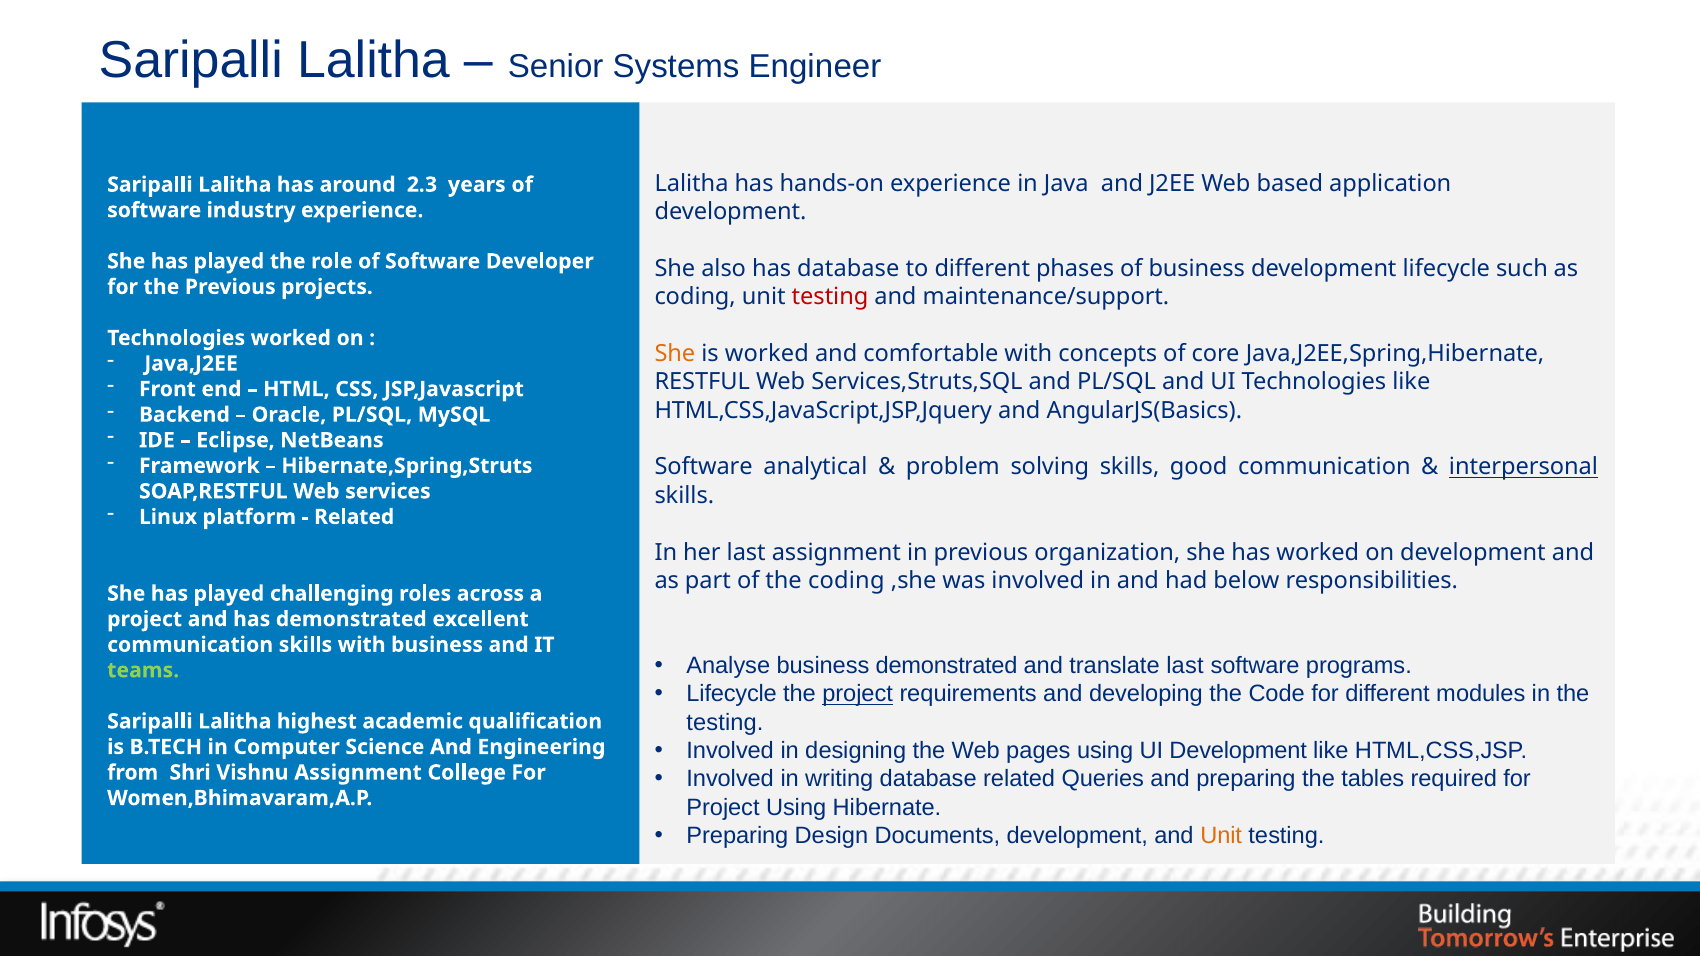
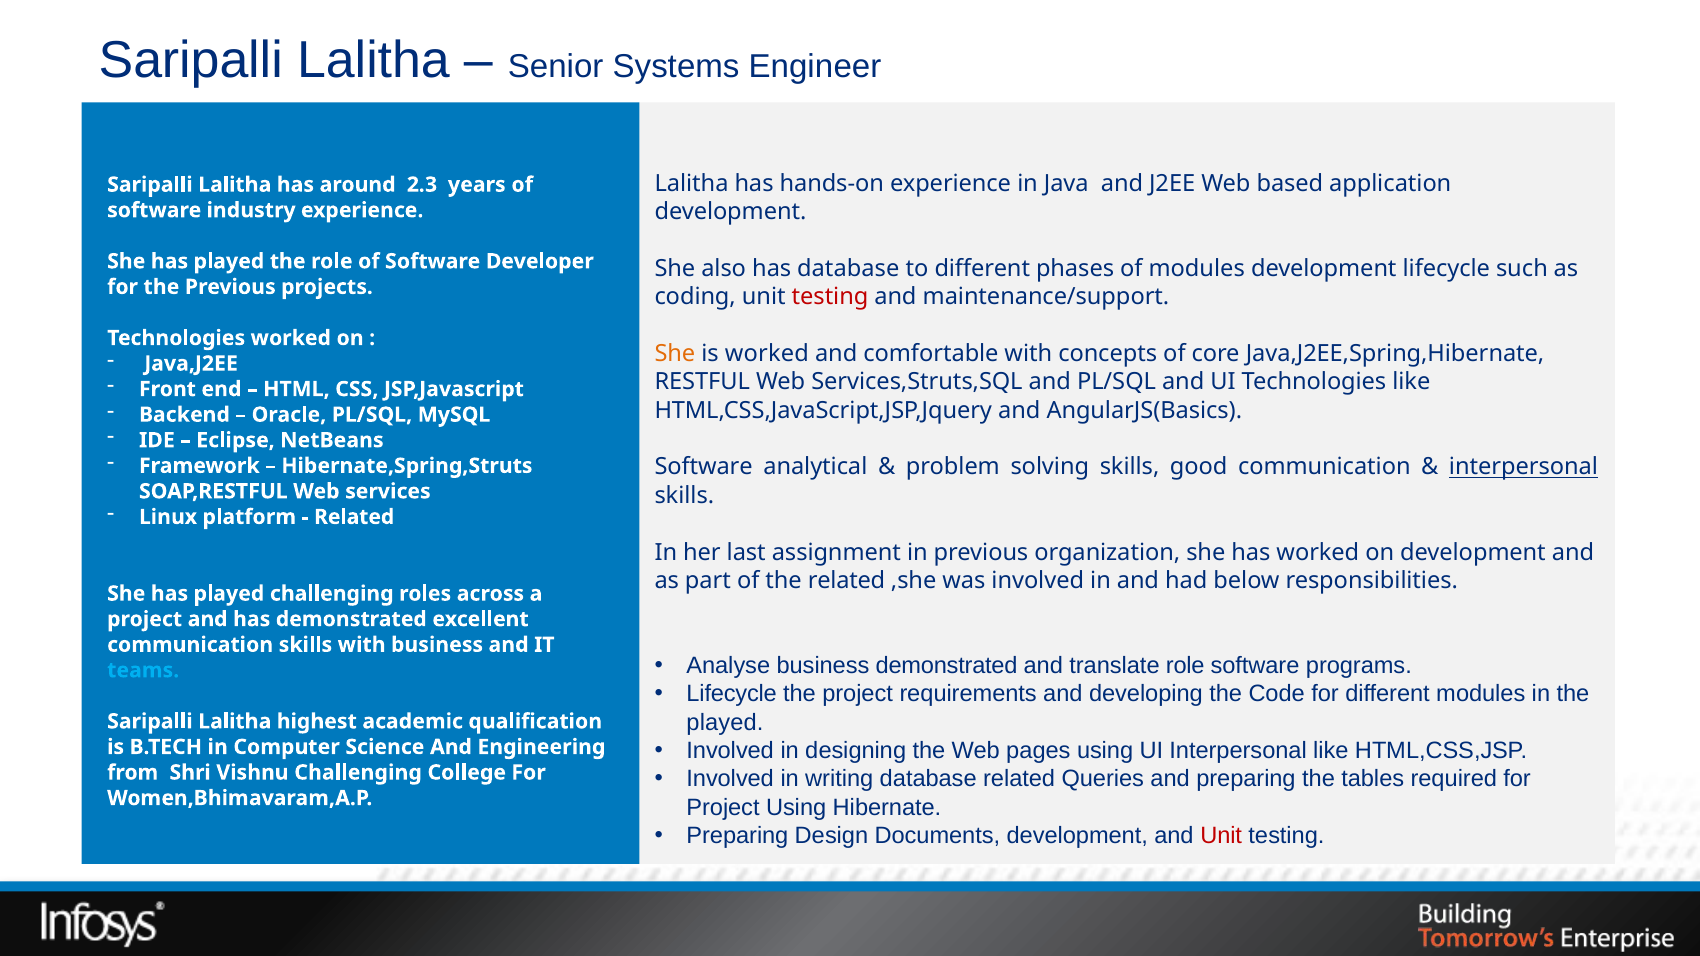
of business: business -> modules
the coding: coding -> related
translate last: last -> role
teams colour: light green -> light blue
project at (858, 694) underline: present -> none
testing at (725, 723): testing -> played
UI Development: Development -> Interpersonal
Vishnu Assignment: Assignment -> Challenging
Unit at (1221, 836) colour: orange -> red
